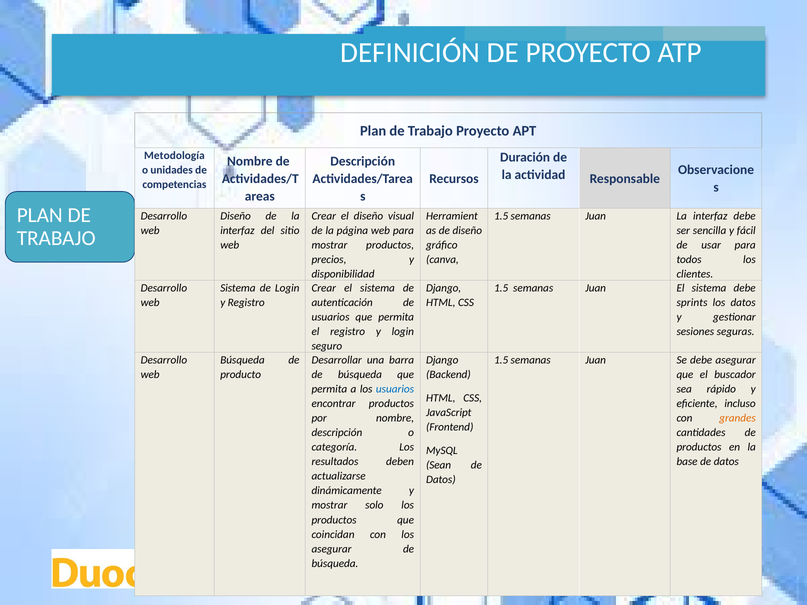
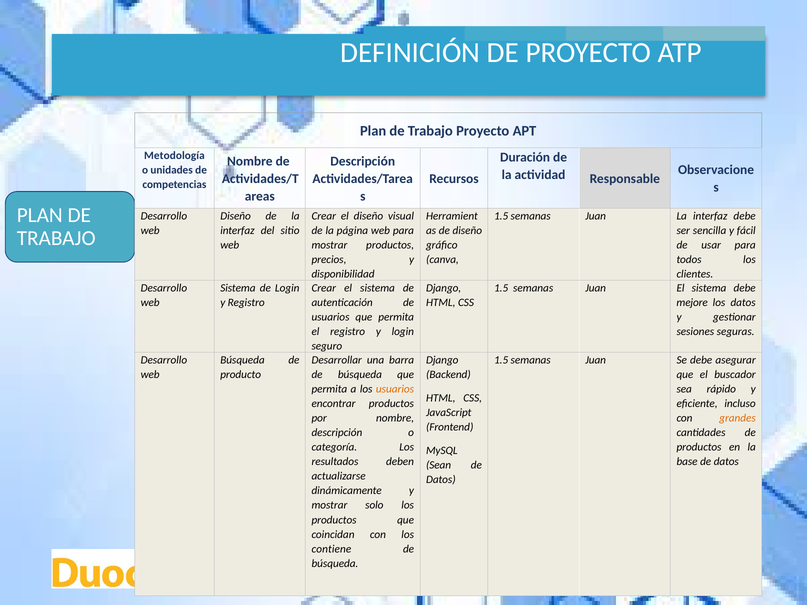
sprints: sprints -> mejore
usuarios at (395, 389) colour: blue -> orange
asegurar at (331, 549): asegurar -> contiene
